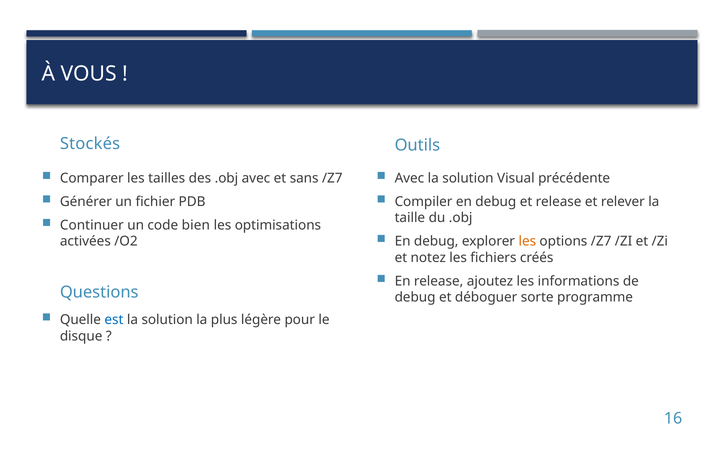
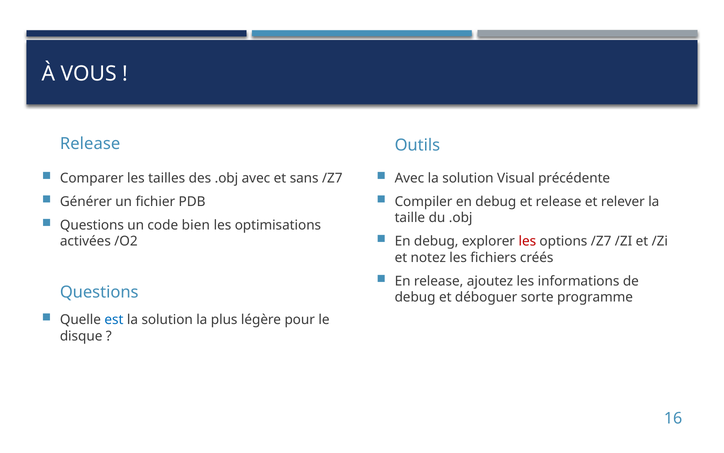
Stockés at (90, 144): Stockés -> Release
Continuer at (92, 225): Continuer -> Questions
les at (527, 241) colour: orange -> red
